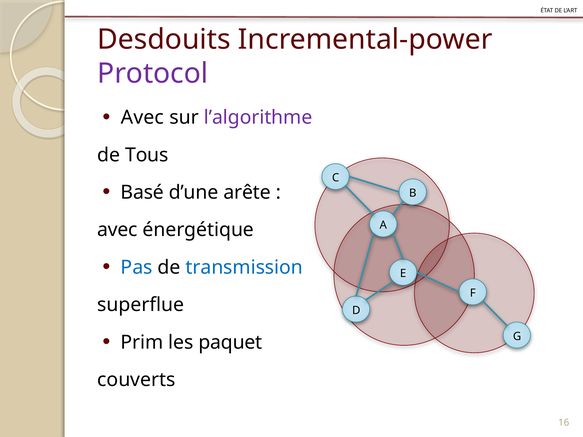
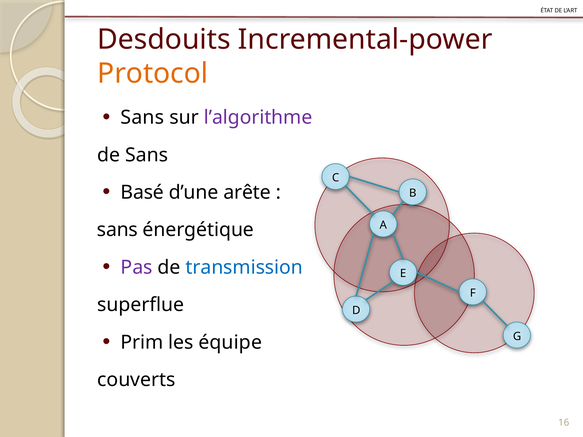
Protocol colour: purple -> orange
Avec at (142, 118): Avec -> Sans
de Tous: Tous -> Sans
avec at (117, 230): avec -> sans
Pas colour: blue -> purple
paquet: paquet -> équipe
